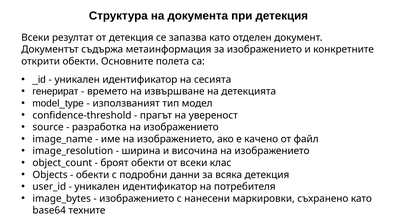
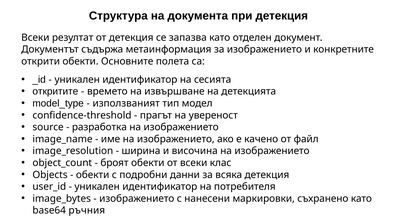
генерират: генерират -> откритите
техните: техните -> ръчния
